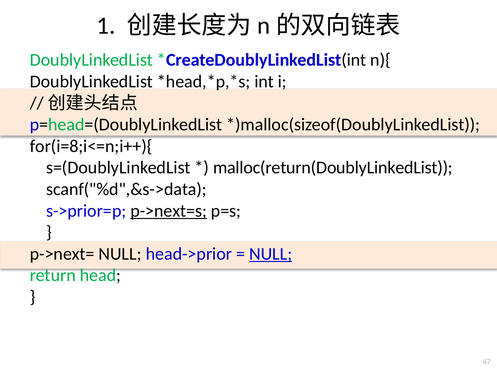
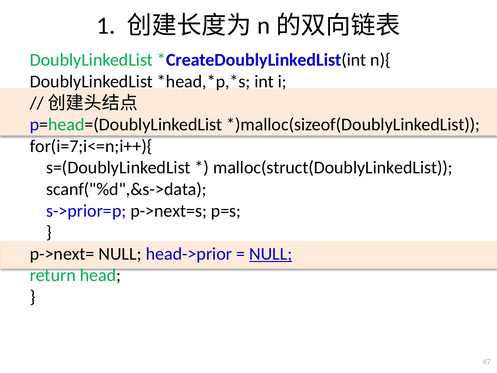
for(i=8;i<=n;i++){: for(i=8;i<=n;i++){ -> for(i=7;i<=n;i++){
malloc(return(DoublyLinkedList: malloc(return(DoublyLinkedList -> malloc(struct(DoublyLinkedList
p->next=s underline: present -> none
